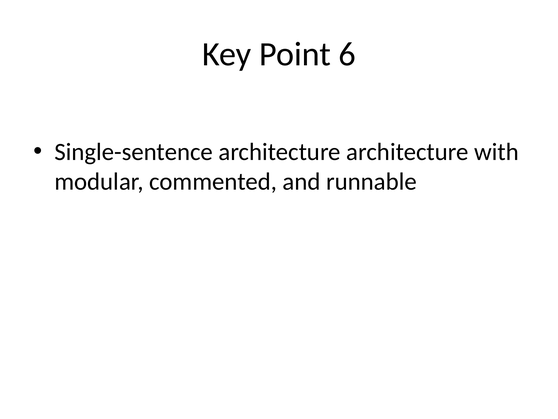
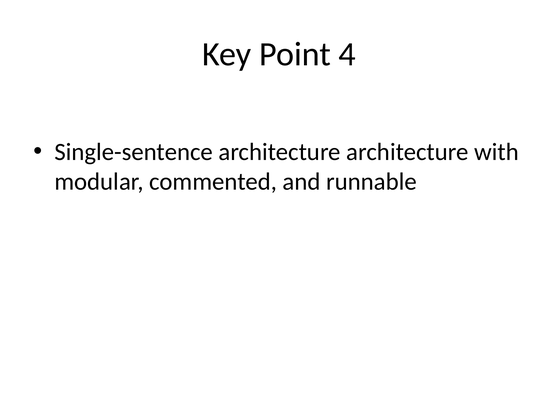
6: 6 -> 4
